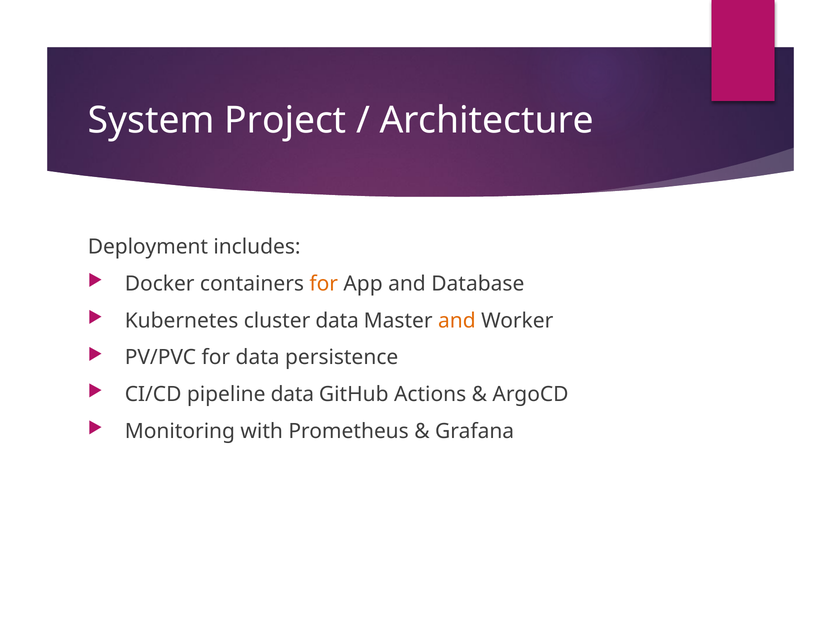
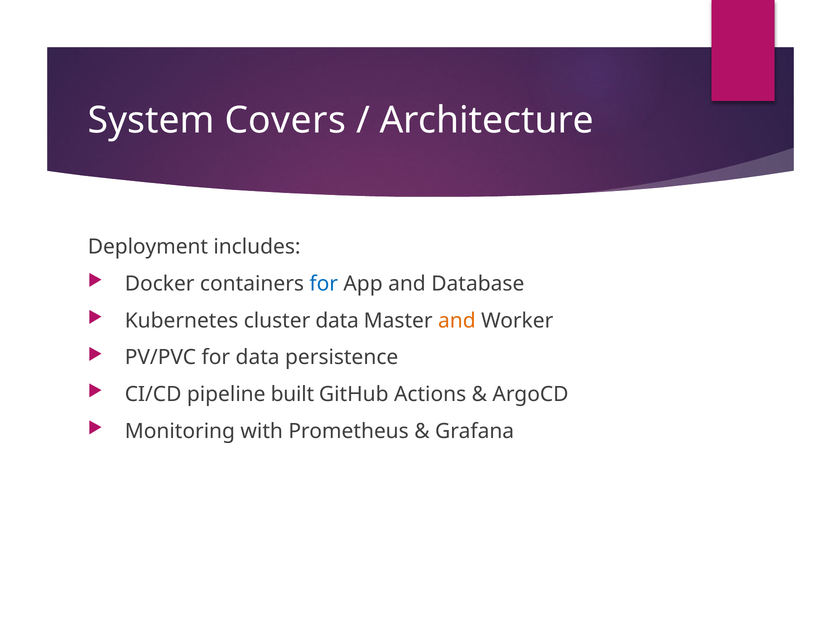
Project: Project -> Covers
for at (324, 284) colour: orange -> blue
pipeline data: data -> built
